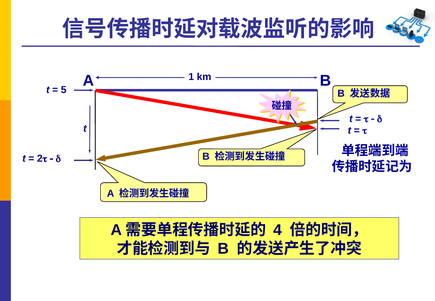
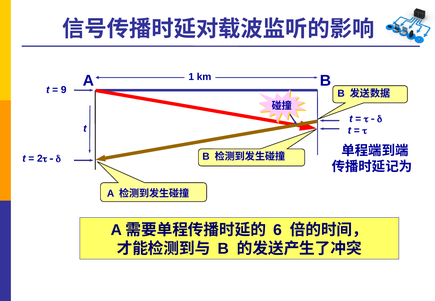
5: 5 -> 9
4: 4 -> 6
